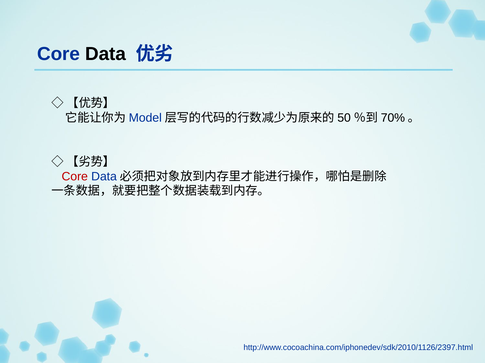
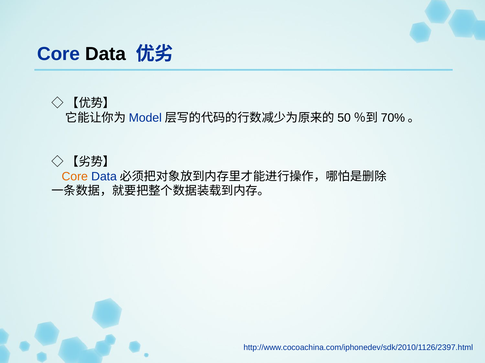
Core at (75, 177) colour: red -> orange
